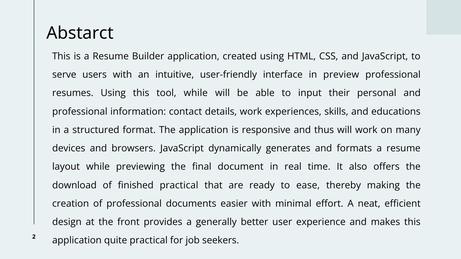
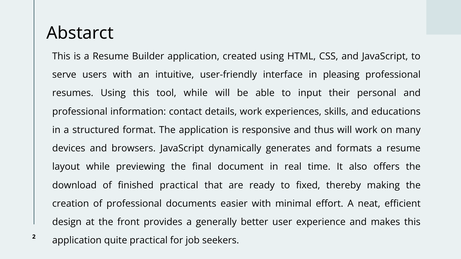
preview: preview -> pleasing
ease: ease -> fixed
